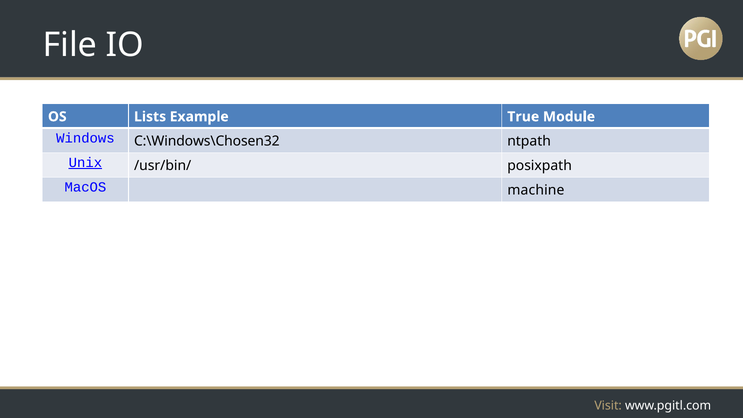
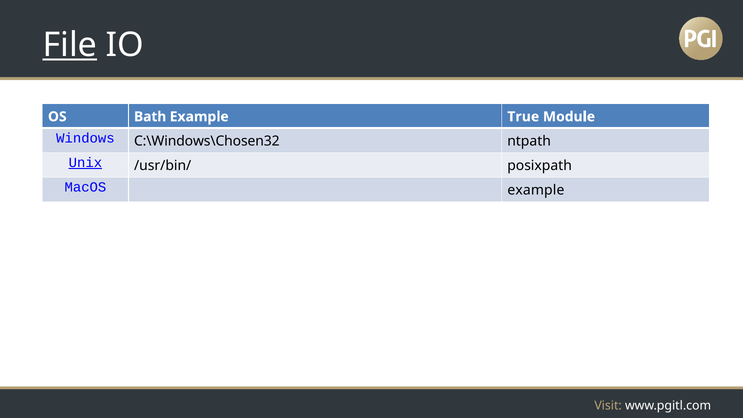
File underline: none -> present
Lists: Lists -> Bath
MacOS machine: machine -> example
